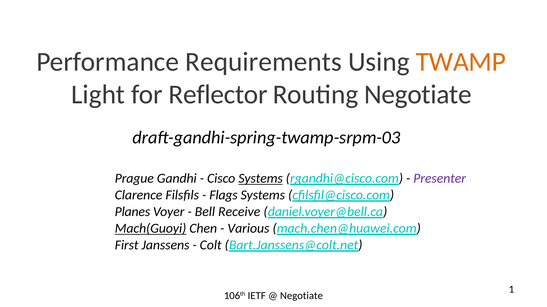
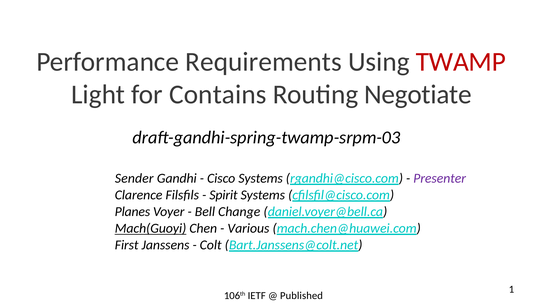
TWAMP colour: orange -> red
Reflector: Reflector -> Contains
Prague: Prague -> Sender
Systems at (261, 179) underline: present -> none
Flags: Flags -> Spirit
Receive: Receive -> Change
Negotiate at (302, 296): Negotiate -> Published
